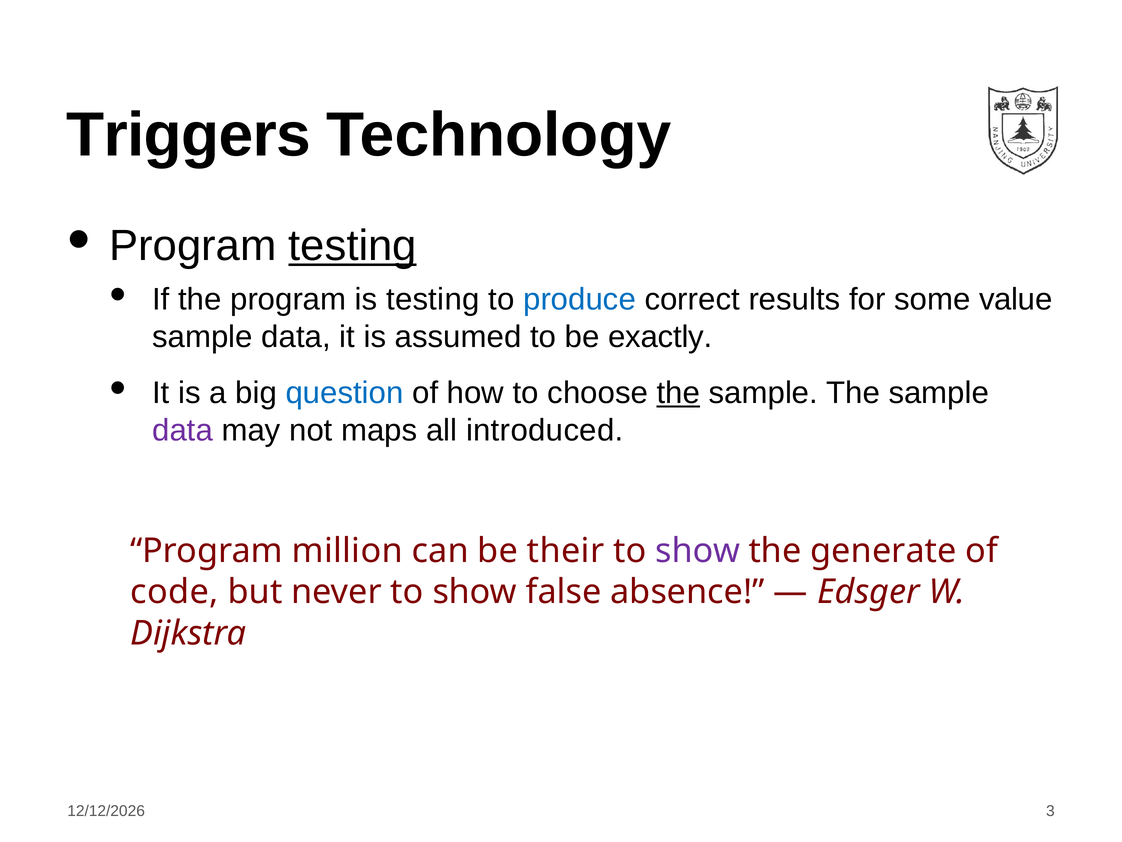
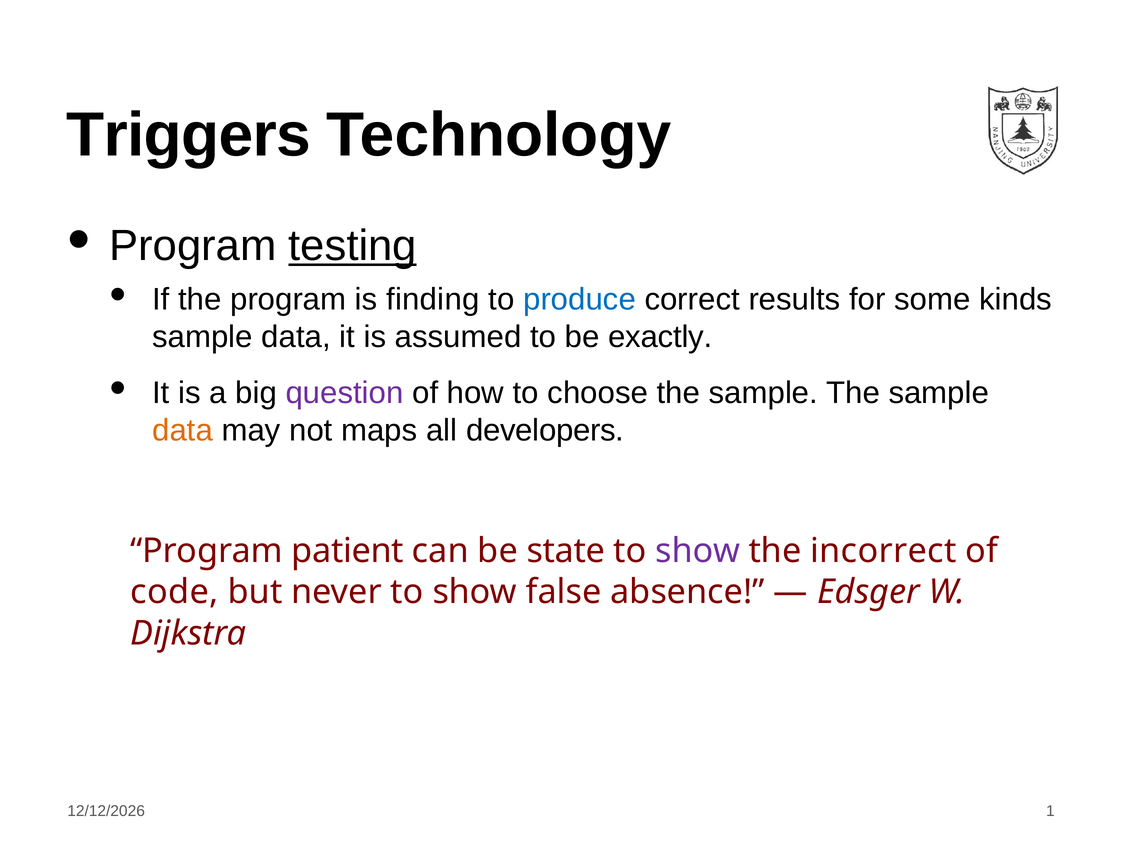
is testing: testing -> finding
value: value -> kinds
question colour: blue -> purple
the at (678, 393) underline: present -> none
data at (183, 430) colour: purple -> orange
introduced: introduced -> developers
million: million -> patient
their: their -> state
generate: generate -> incorrect
3: 3 -> 1
